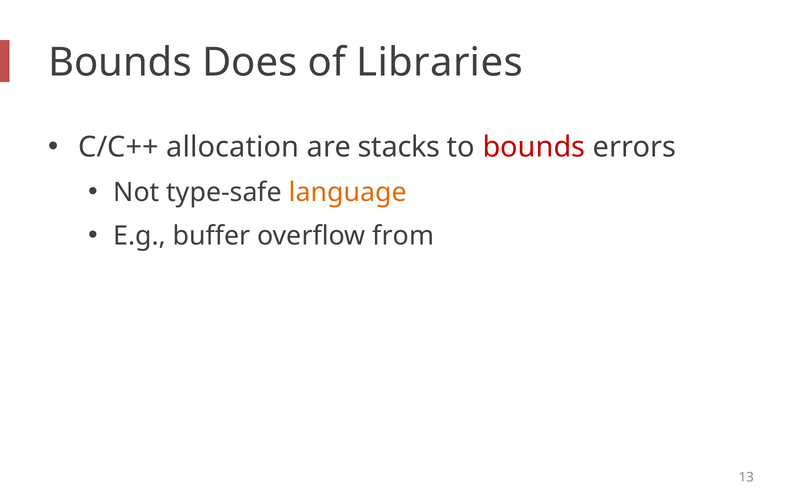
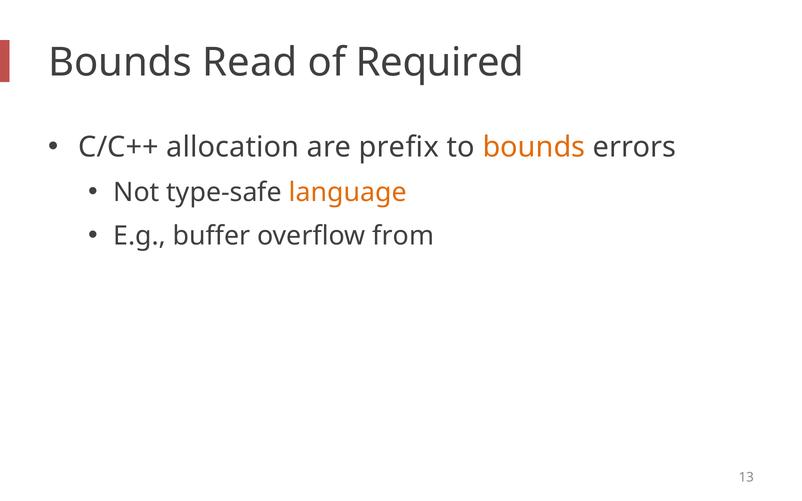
Does: Does -> Read
Libraries: Libraries -> Required
stacks: stacks -> prefix
bounds at (534, 147) colour: red -> orange
